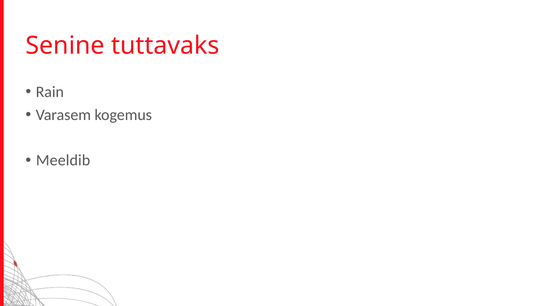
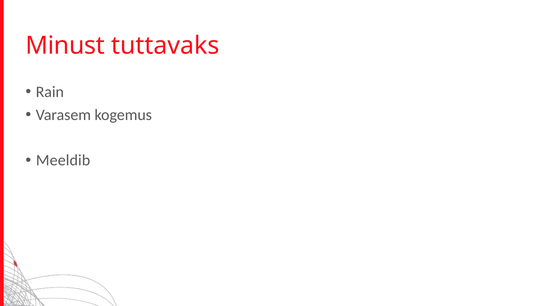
Senine: Senine -> Minust
